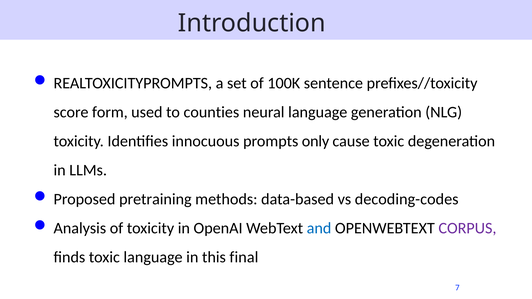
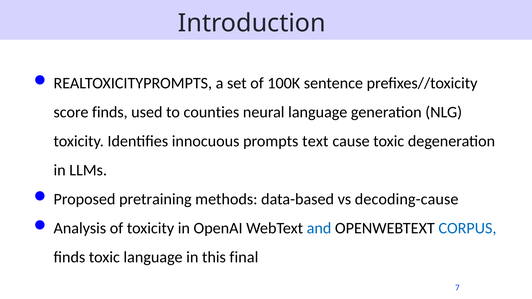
score form: form -> finds
only: only -> text
decoding-codes: decoding-codes -> decoding-cause
CORPUS colour: purple -> blue
